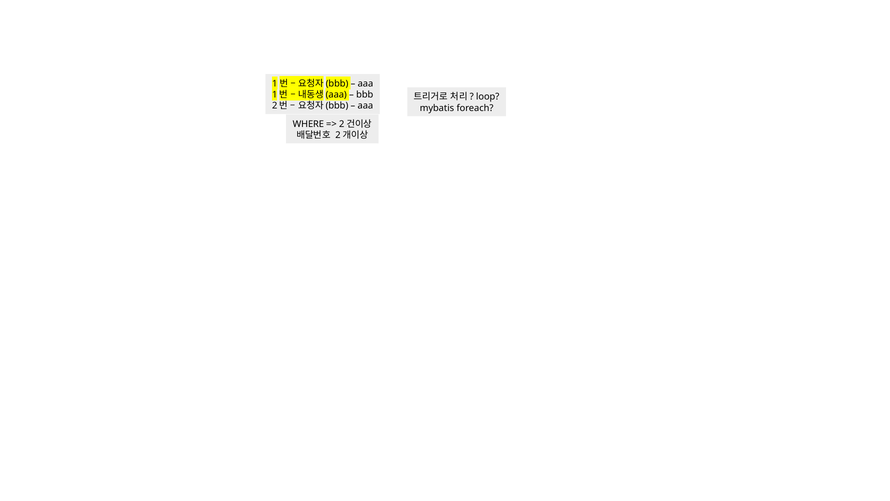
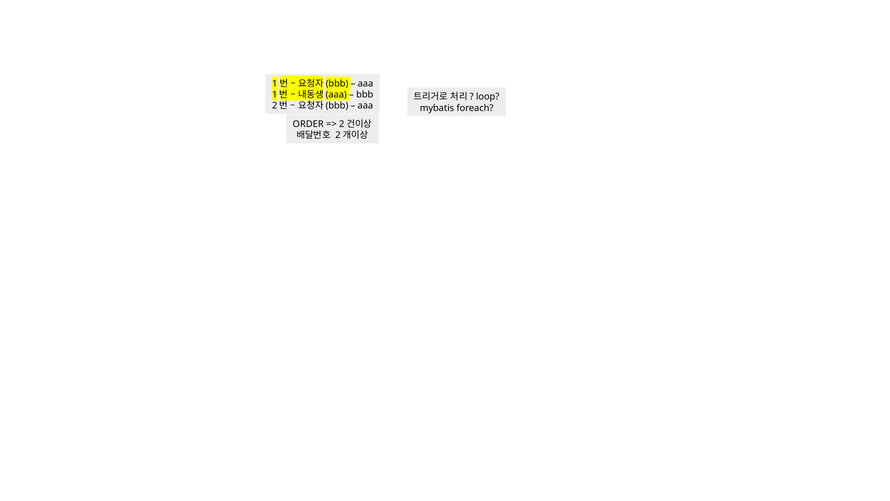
WHERE: WHERE -> ORDER
